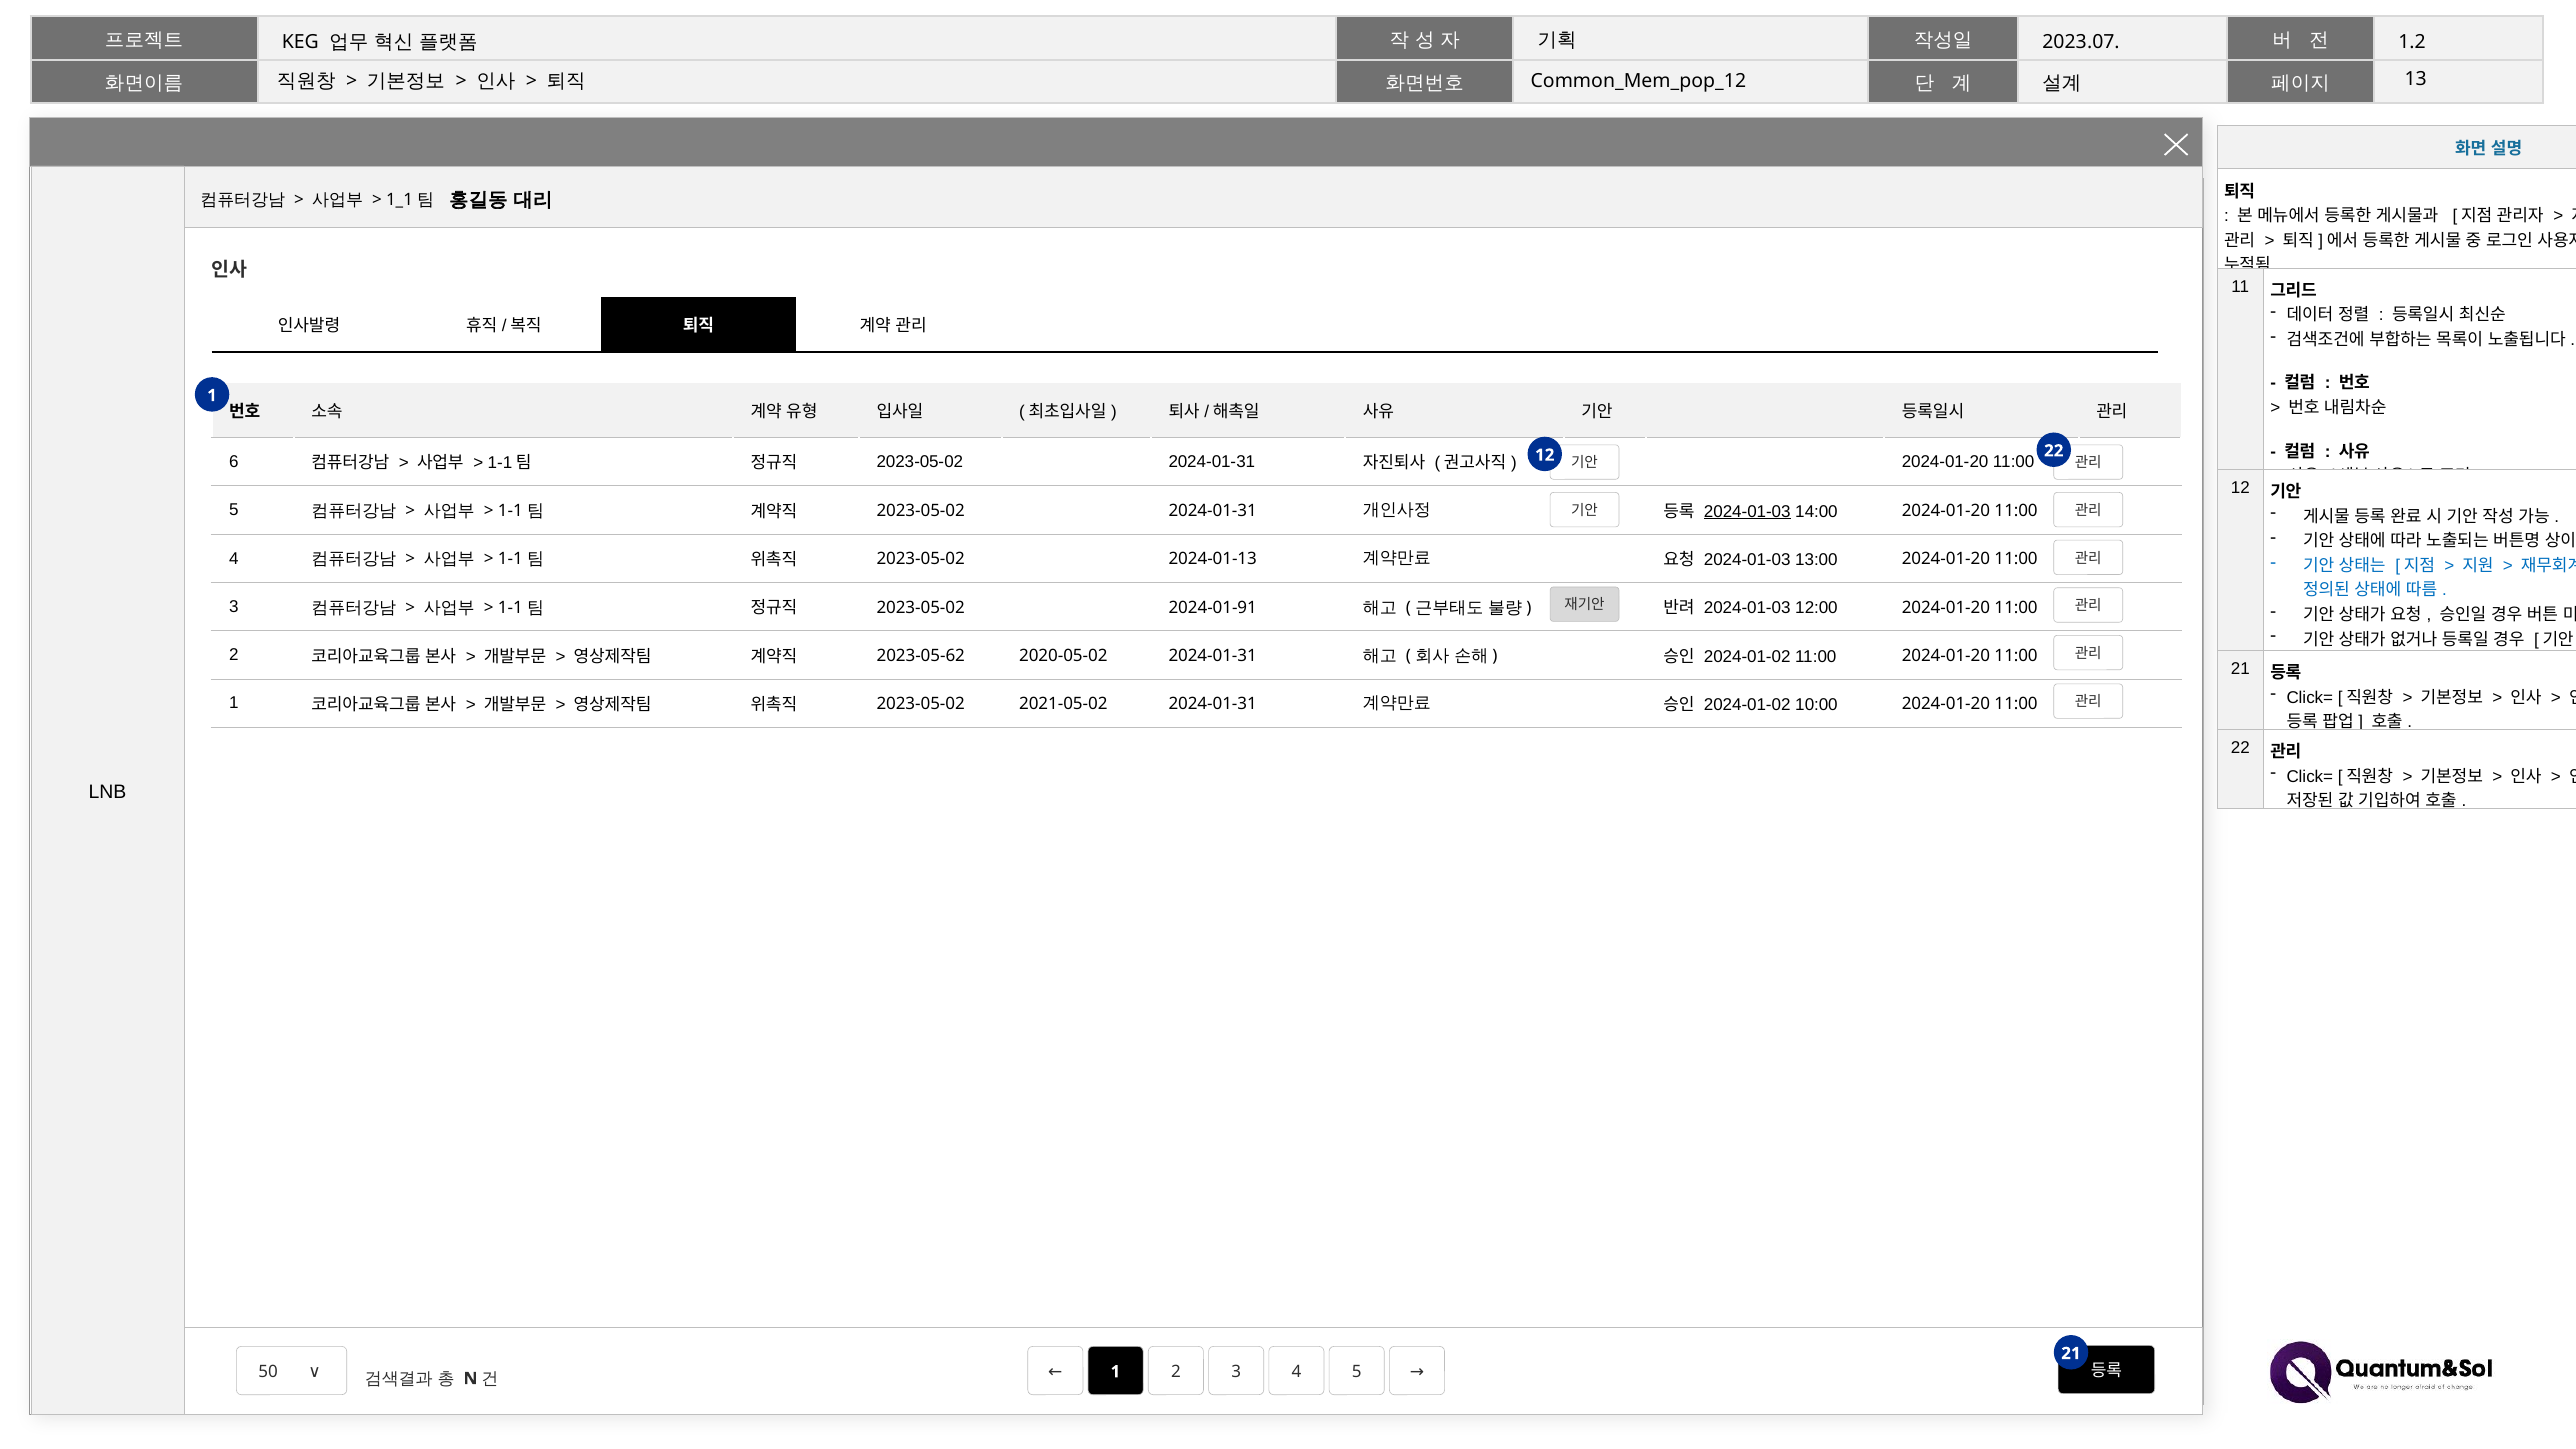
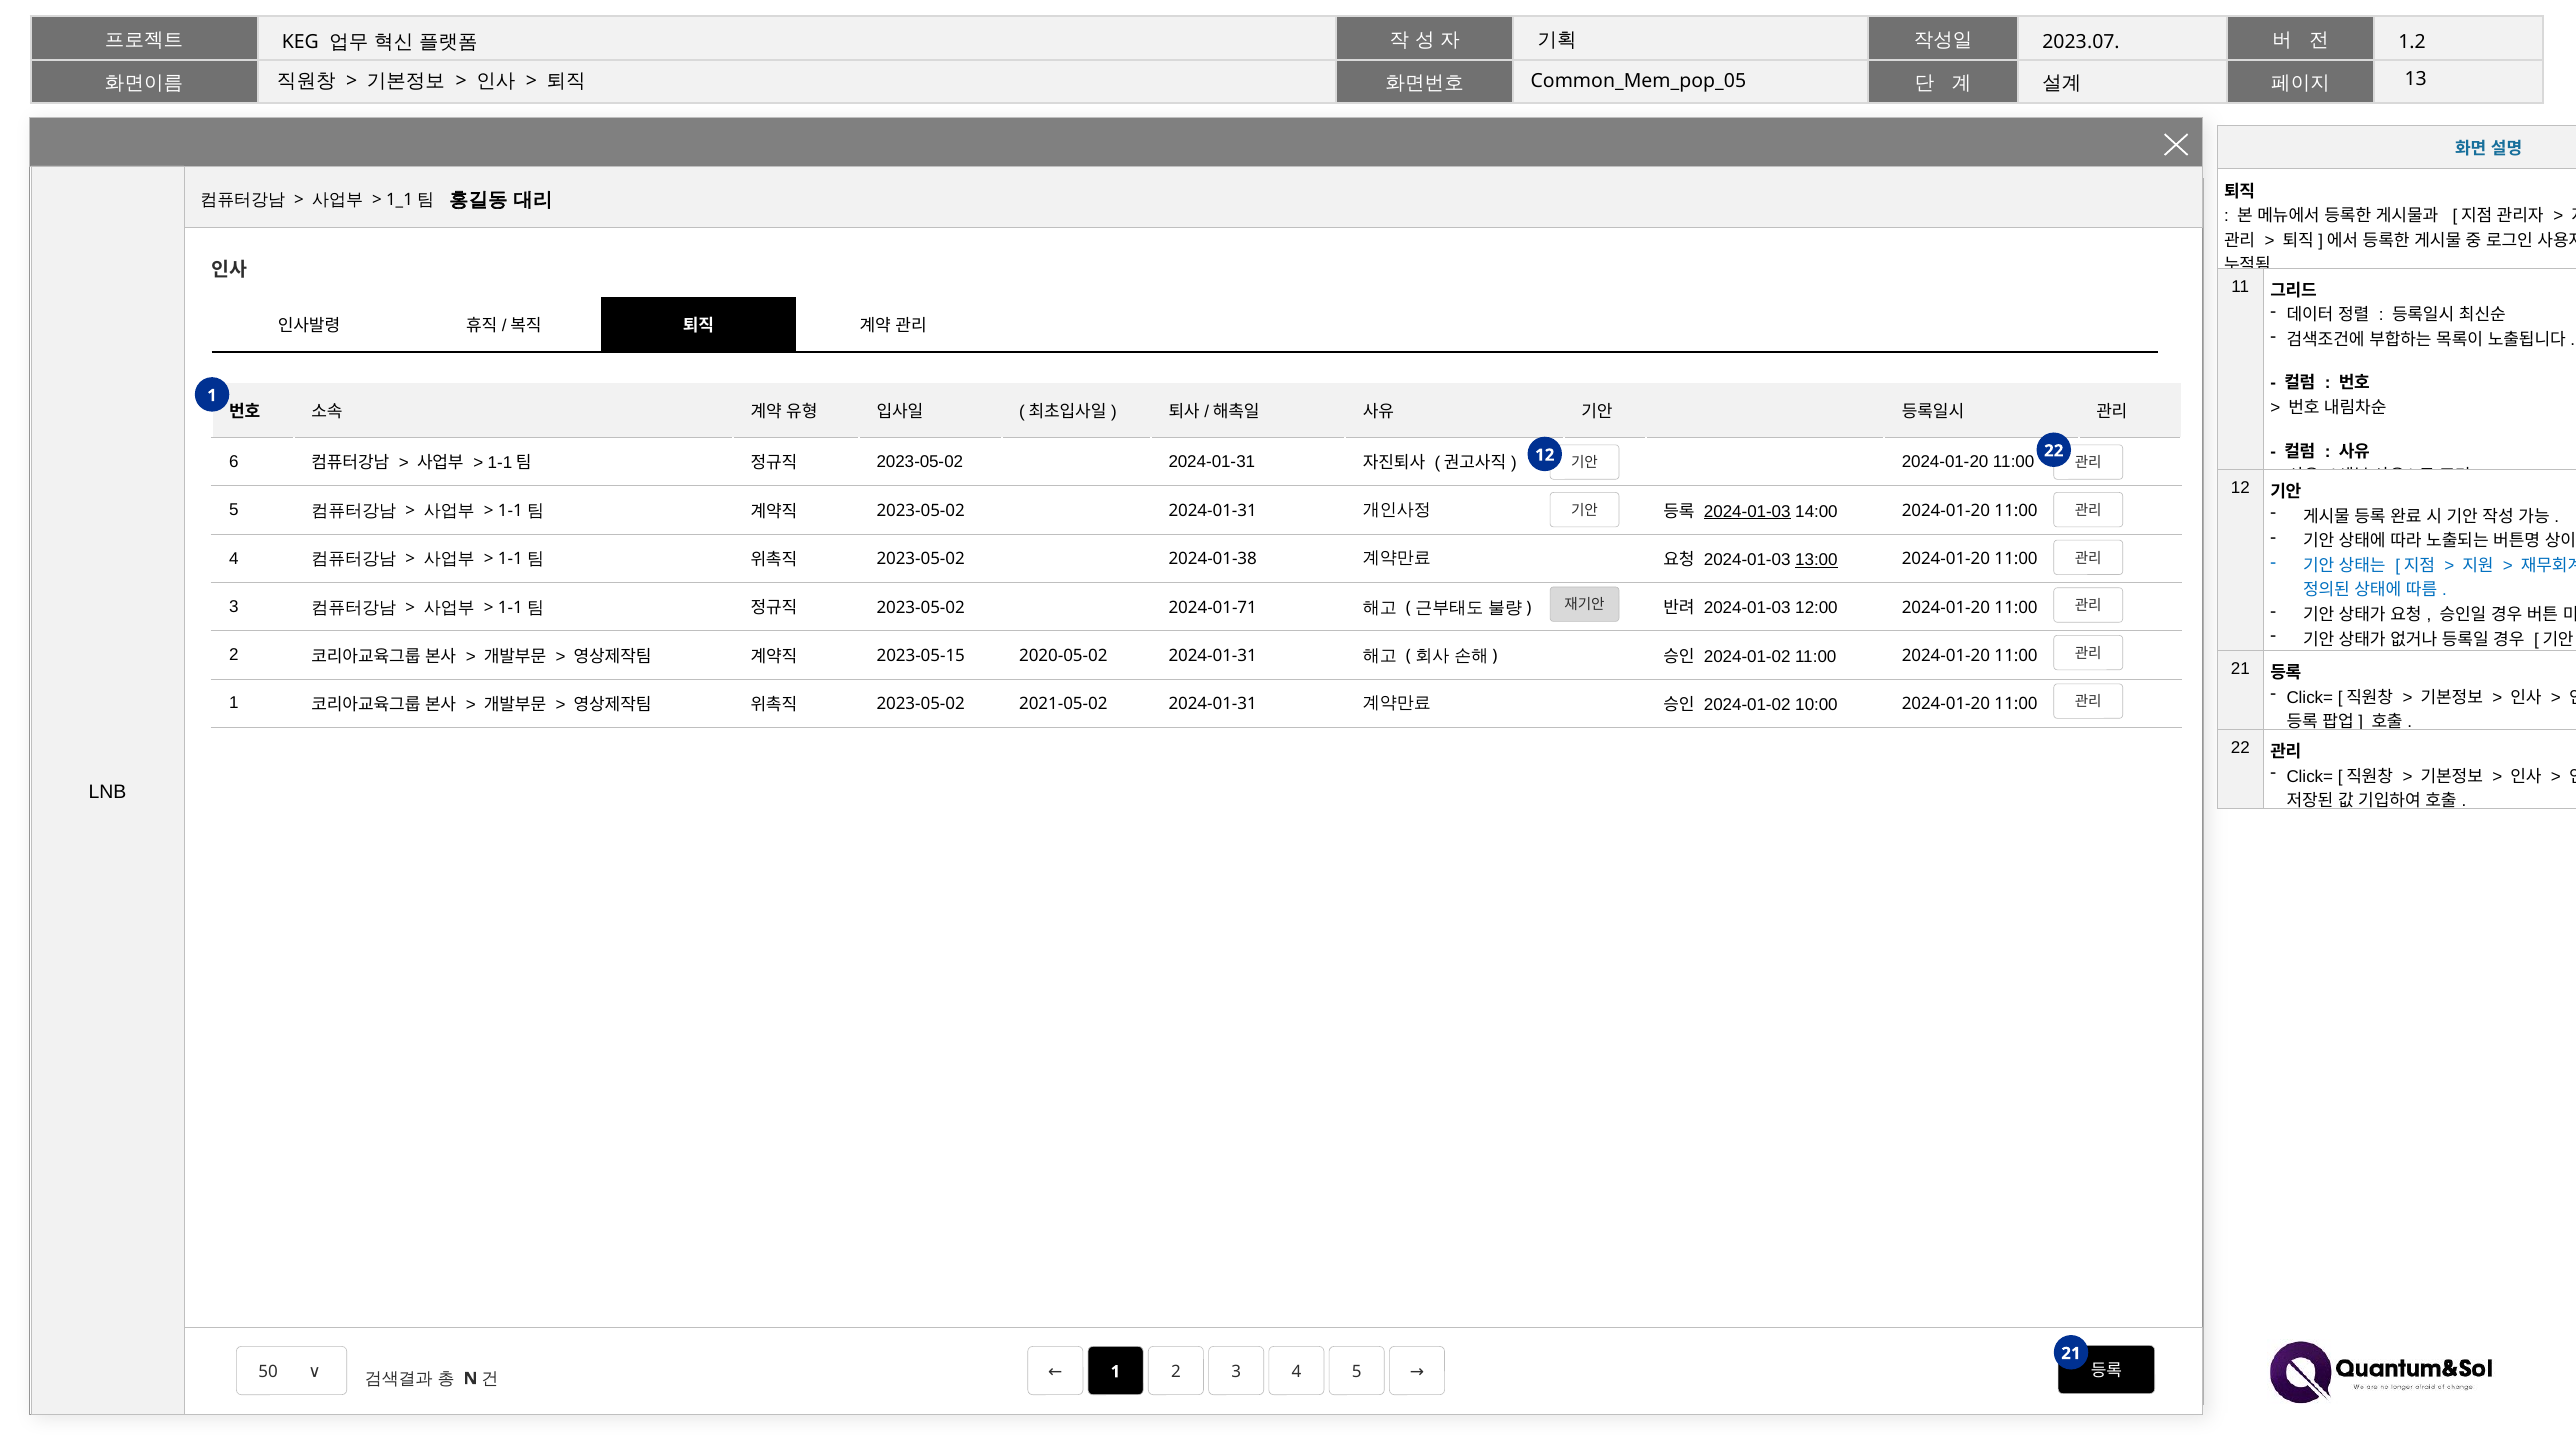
Common_Mem_pop_12: Common_Mem_pop_12 -> Common_Mem_pop_05
2024-01-13: 2024-01-13 -> 2024-01-38
13:00 underline: none -> present
2024-01-91: 2024-01-91 -> 2024-01-71
2023-05-62: 2023-05-62 -> 2023-05-15
